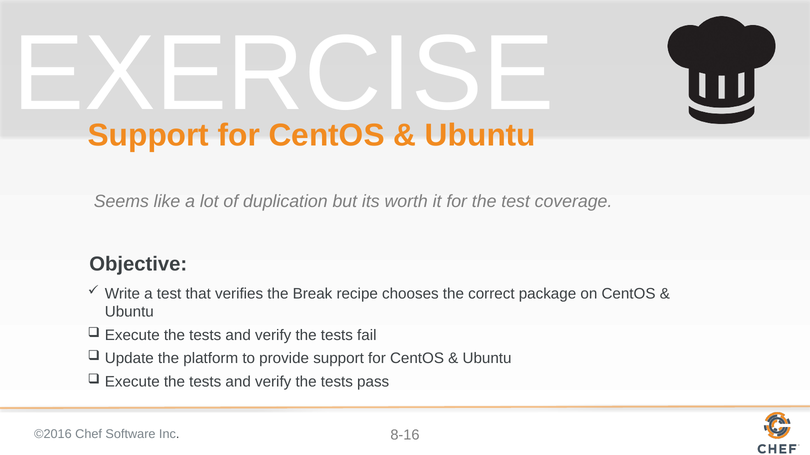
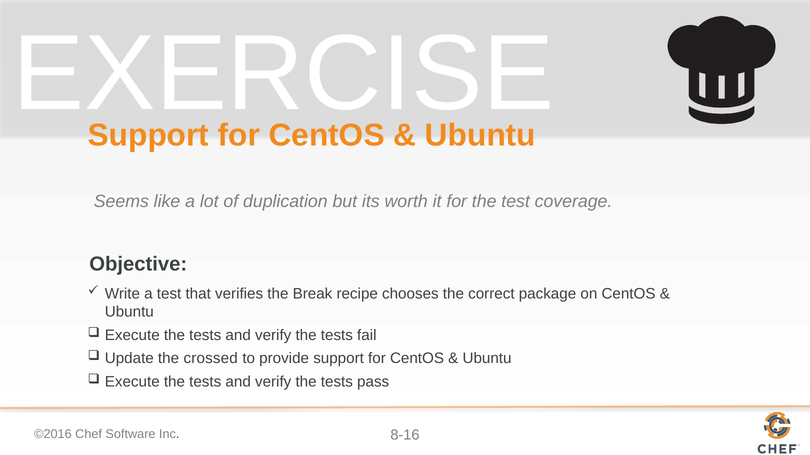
platform: platform -> crossed
